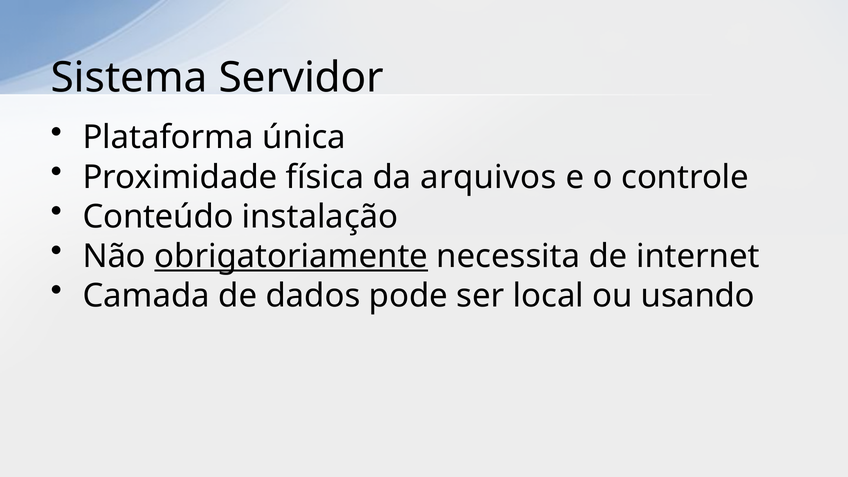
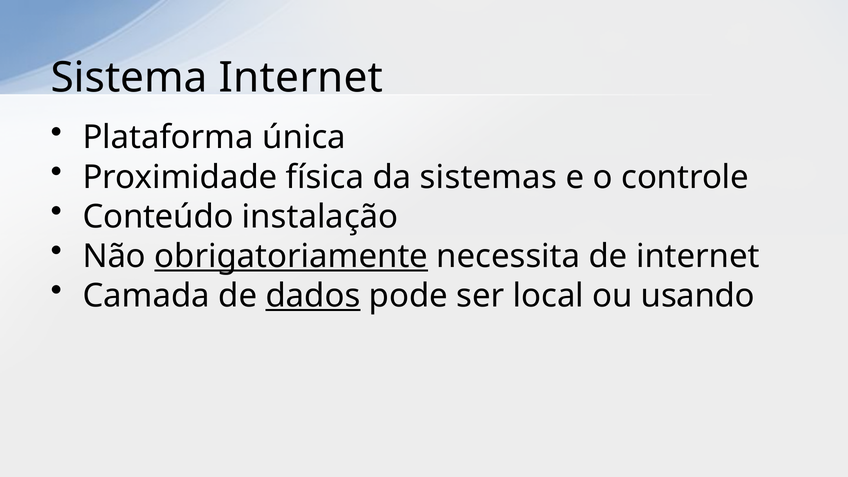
Sistema Servidor: Servidor -> Internet
arquivos: arquivos -> sistemas
dados underline: none -> present
